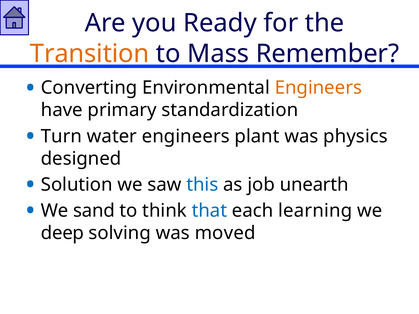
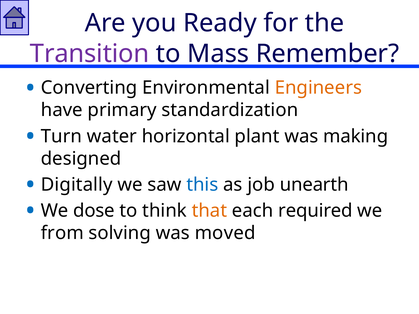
Transition colour: orange -> purple
water engineers: engineers -> horizontal
physics: physics -> making
Solution: Solution -> Digitally
sand: sand -> dose
that colour: blue -> orange
learning: learning -> required
deep: deep -> from
